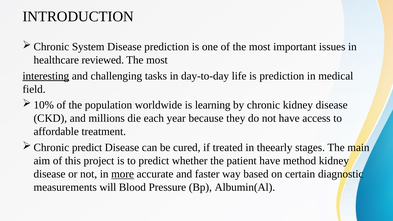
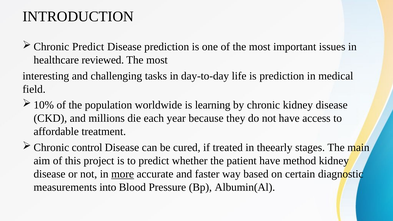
System at (88, 47): System -> Predict
interesting underline: present -> none
predict at (87, 148): predict -> control
will: will -> into
